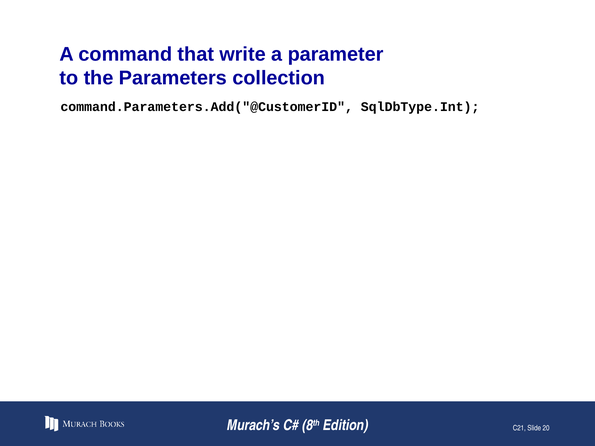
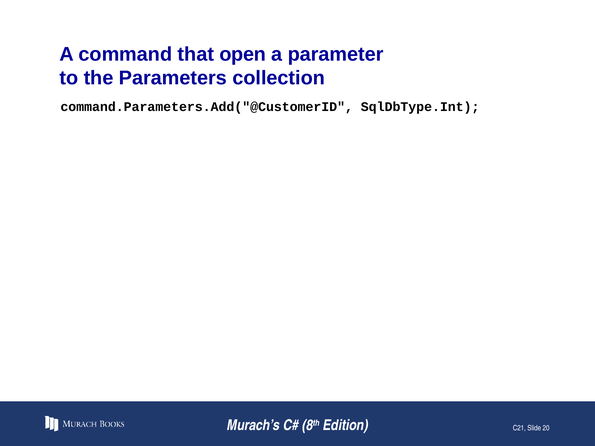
write: write -> open
